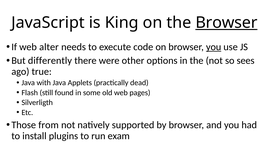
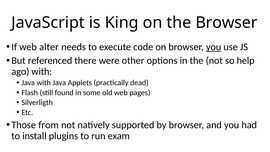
Browser at (226, 23) underline: present -> none
differently: differently -> referenced
sees: sees -> help
ago true: true -> with
